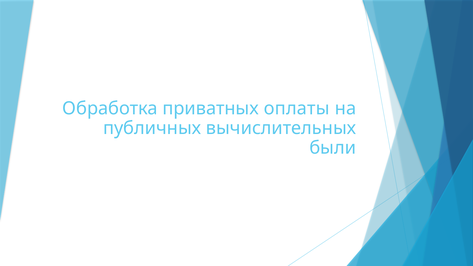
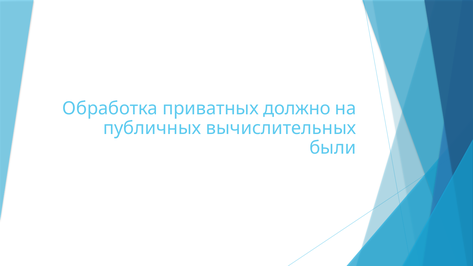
оплаты: оплаты -> должно
